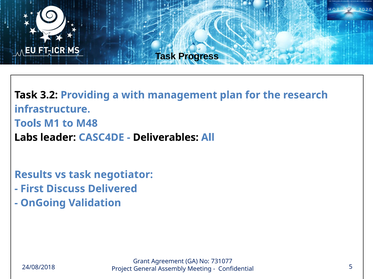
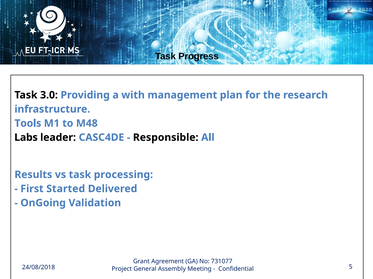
3.2: 3.2 -> 3.0
Deliverables: Deliverables -> Responsible
negotiator: negotiator -> processing
Discuss: Discuss -> Started
